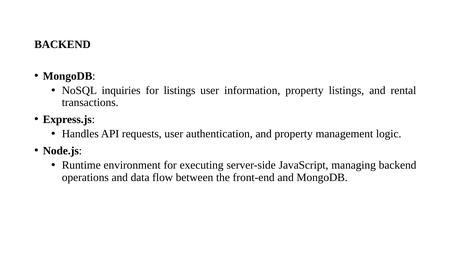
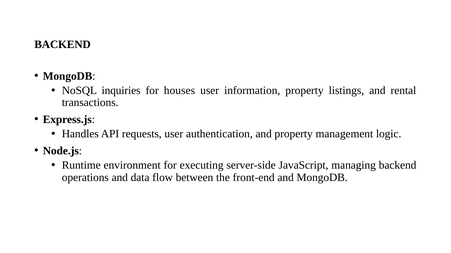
for listings: listings -> houses
